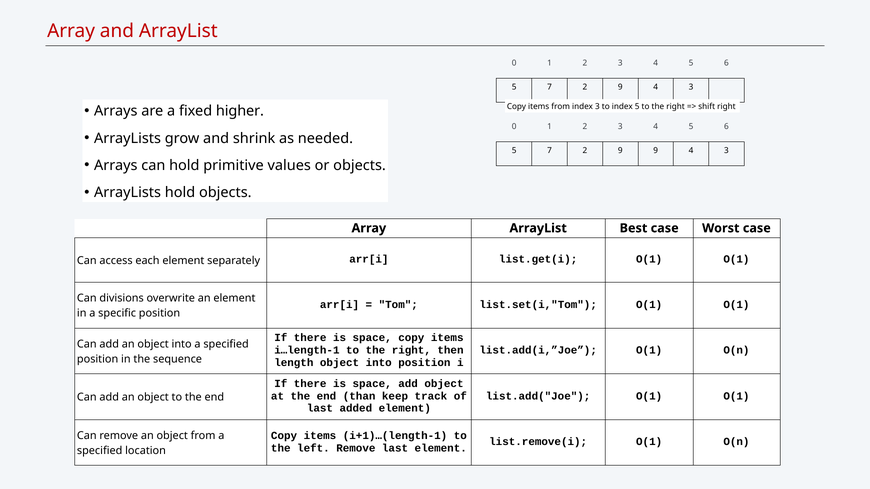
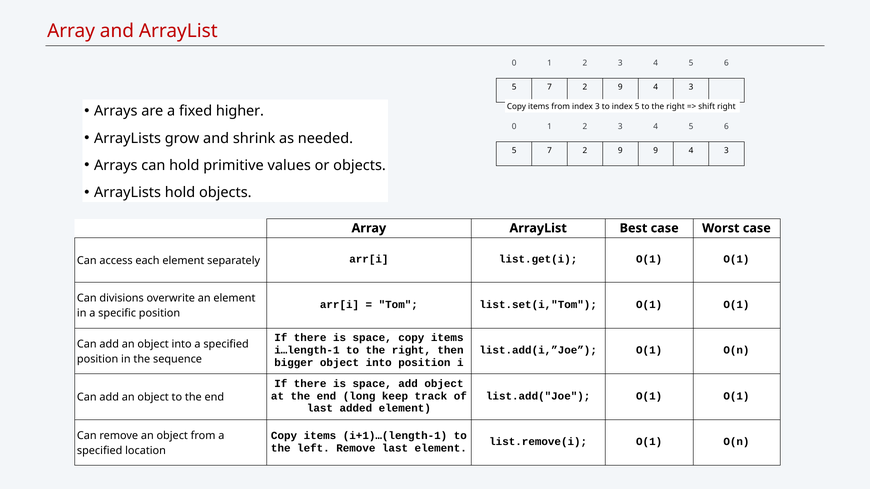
length: length -> bigger
than: than -> long
